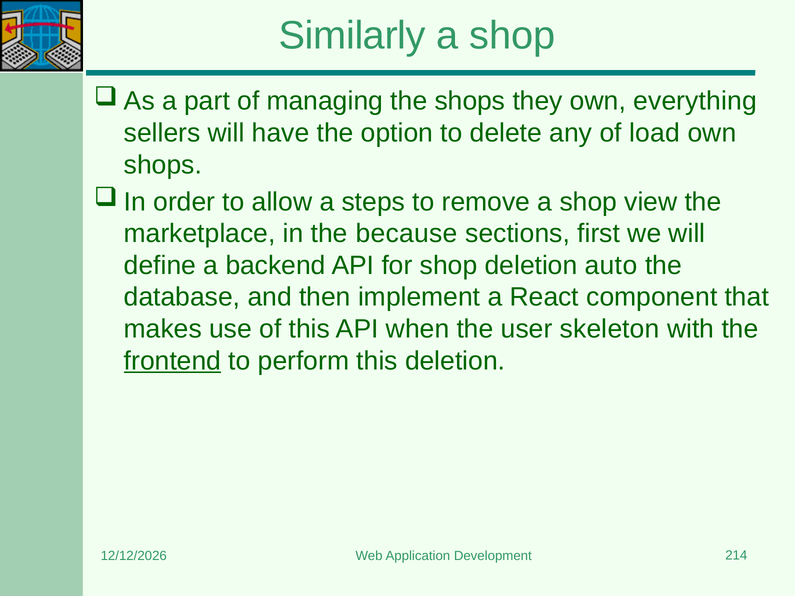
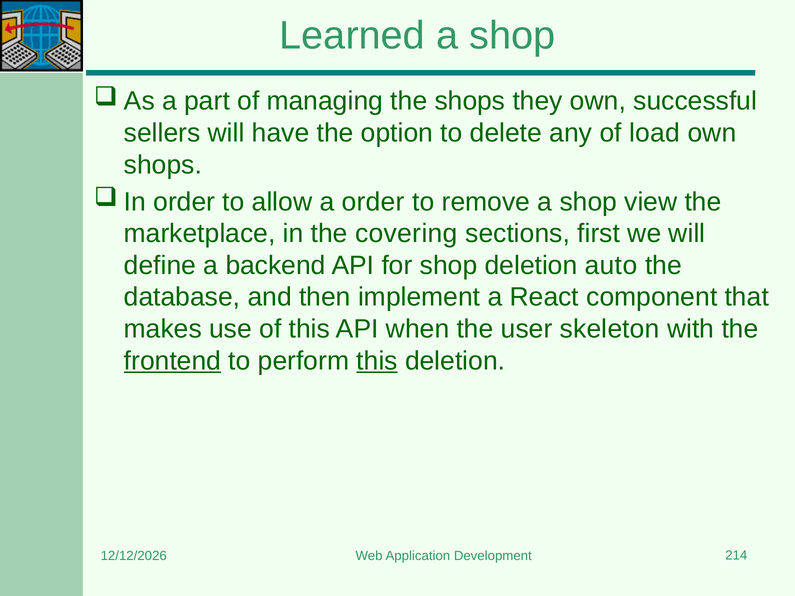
Similarly: Similarly -> Learned
everything: everything -> successful
a steps: steps -> order
because: because -> covering
this at (377, 361) underline: none -> present
